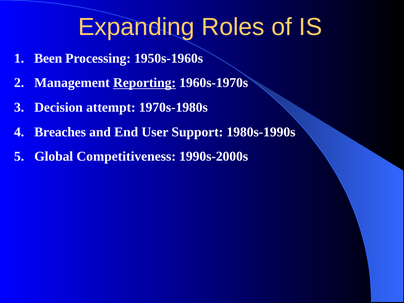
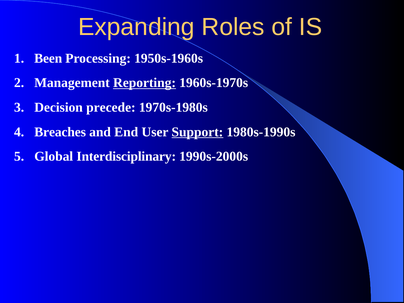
attempt: attempt -> precede
Support underline: none -> present
Competitiveness: Competitiveness -> Interdisciplinary
